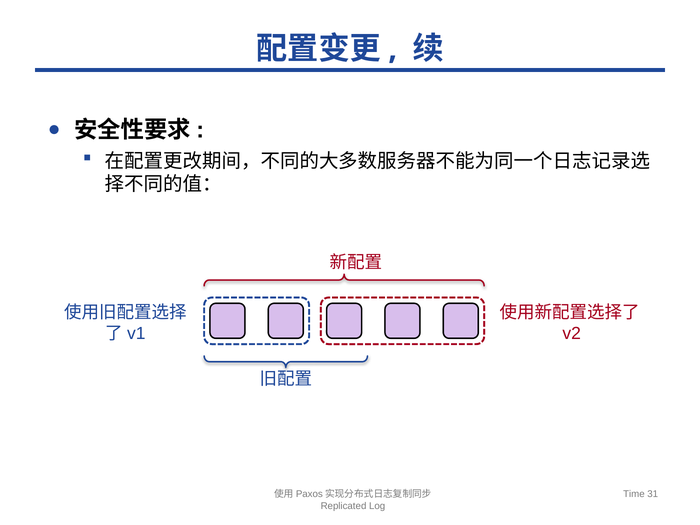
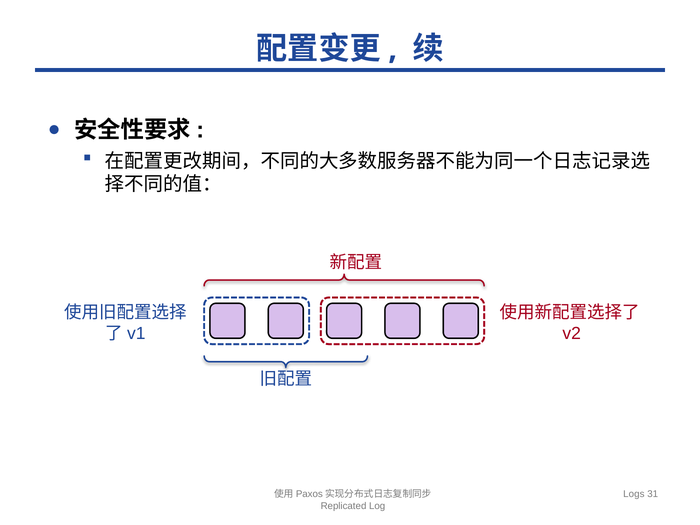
Time: Time -> Logs
